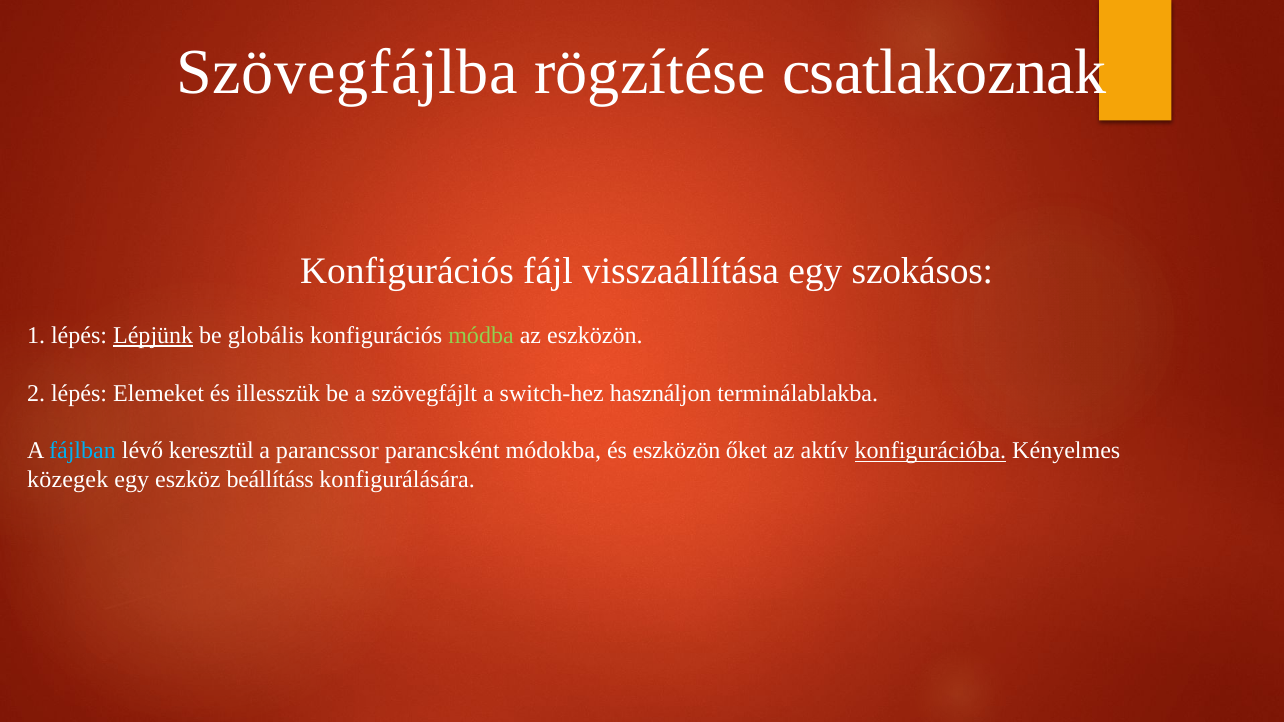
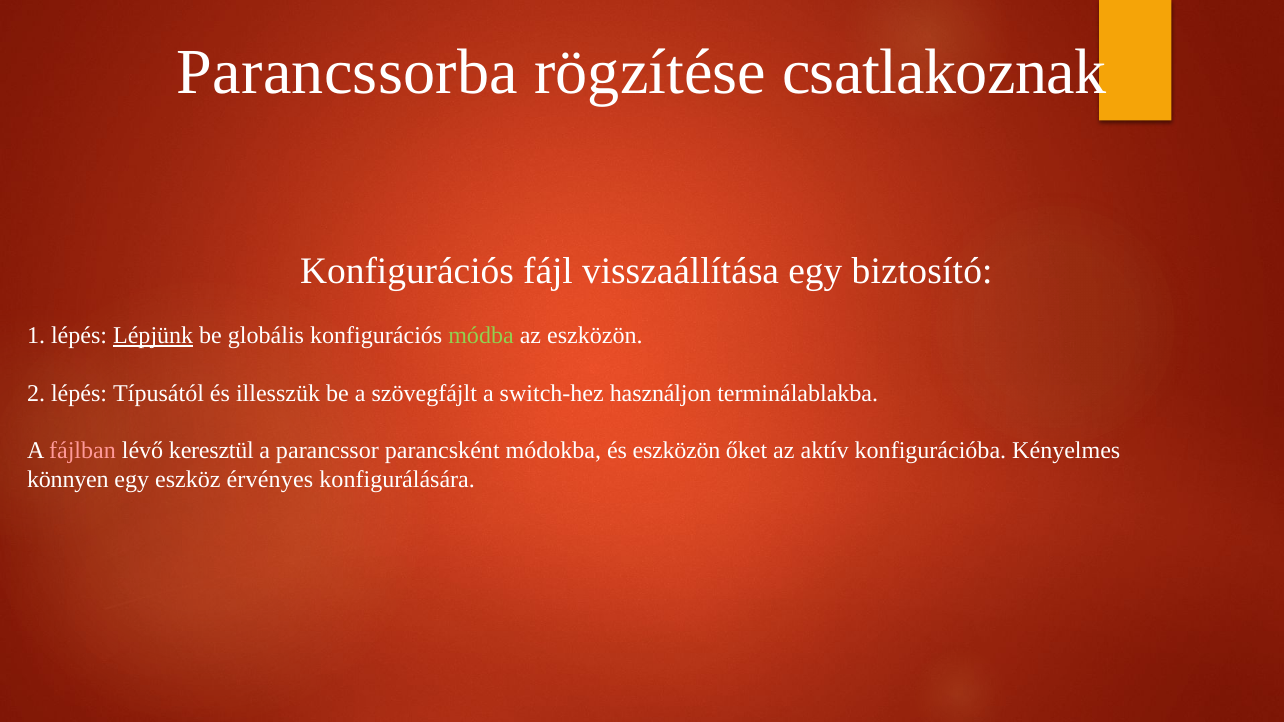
Szövegfájlba: Szövegfájlba -> Parancssorba
szokásos: szokásos -> biztosító
Elemeket: Elemeket -> Típusától
fájlban colour: light blue -> pink
konfigurációba underline: present -> none
közegek: közegek -> könnyen
beállításs: beállításs -> érvényes
